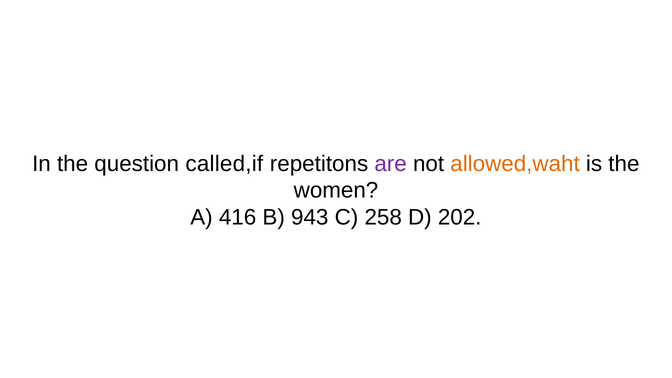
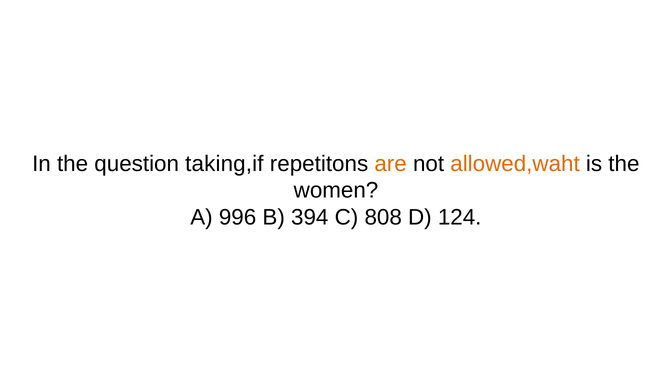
called,if: called,if -> taking,if
are colour: purple -> orange
416: 416 -> 996
943: 943 -> 394
258: 258 -> 808
202: 202 -> 124
